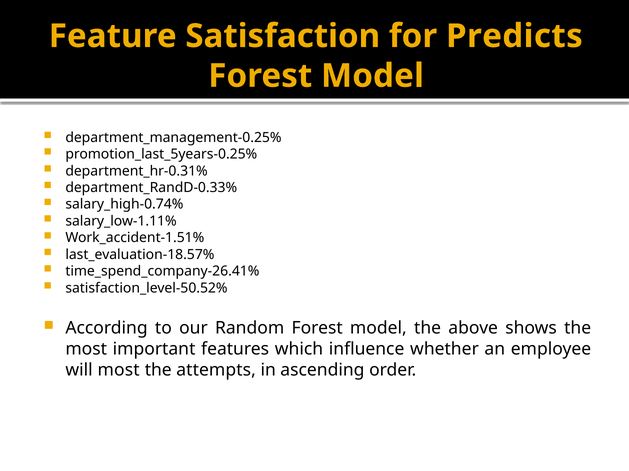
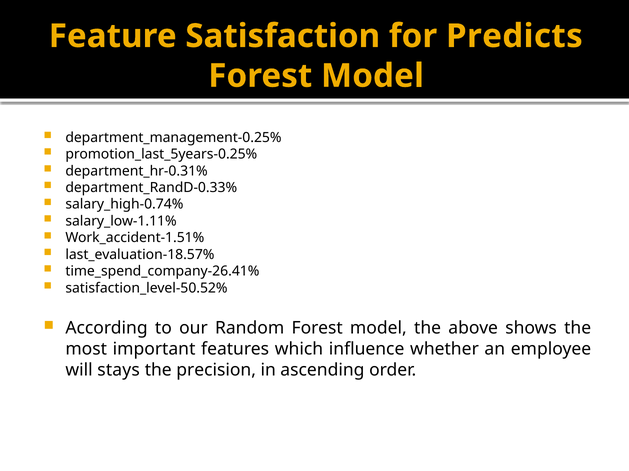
will most: most -> stays
attempts: attempts -> precision
